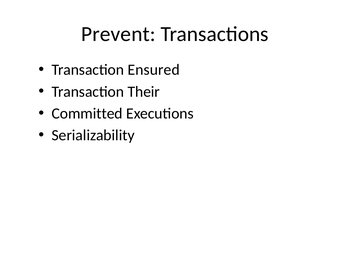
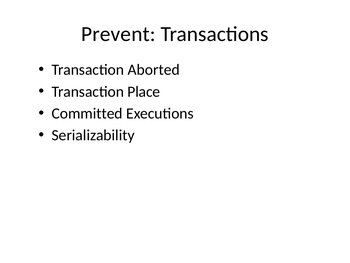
Ensured: Ensured -> Aborted
Their: Their -> Place
